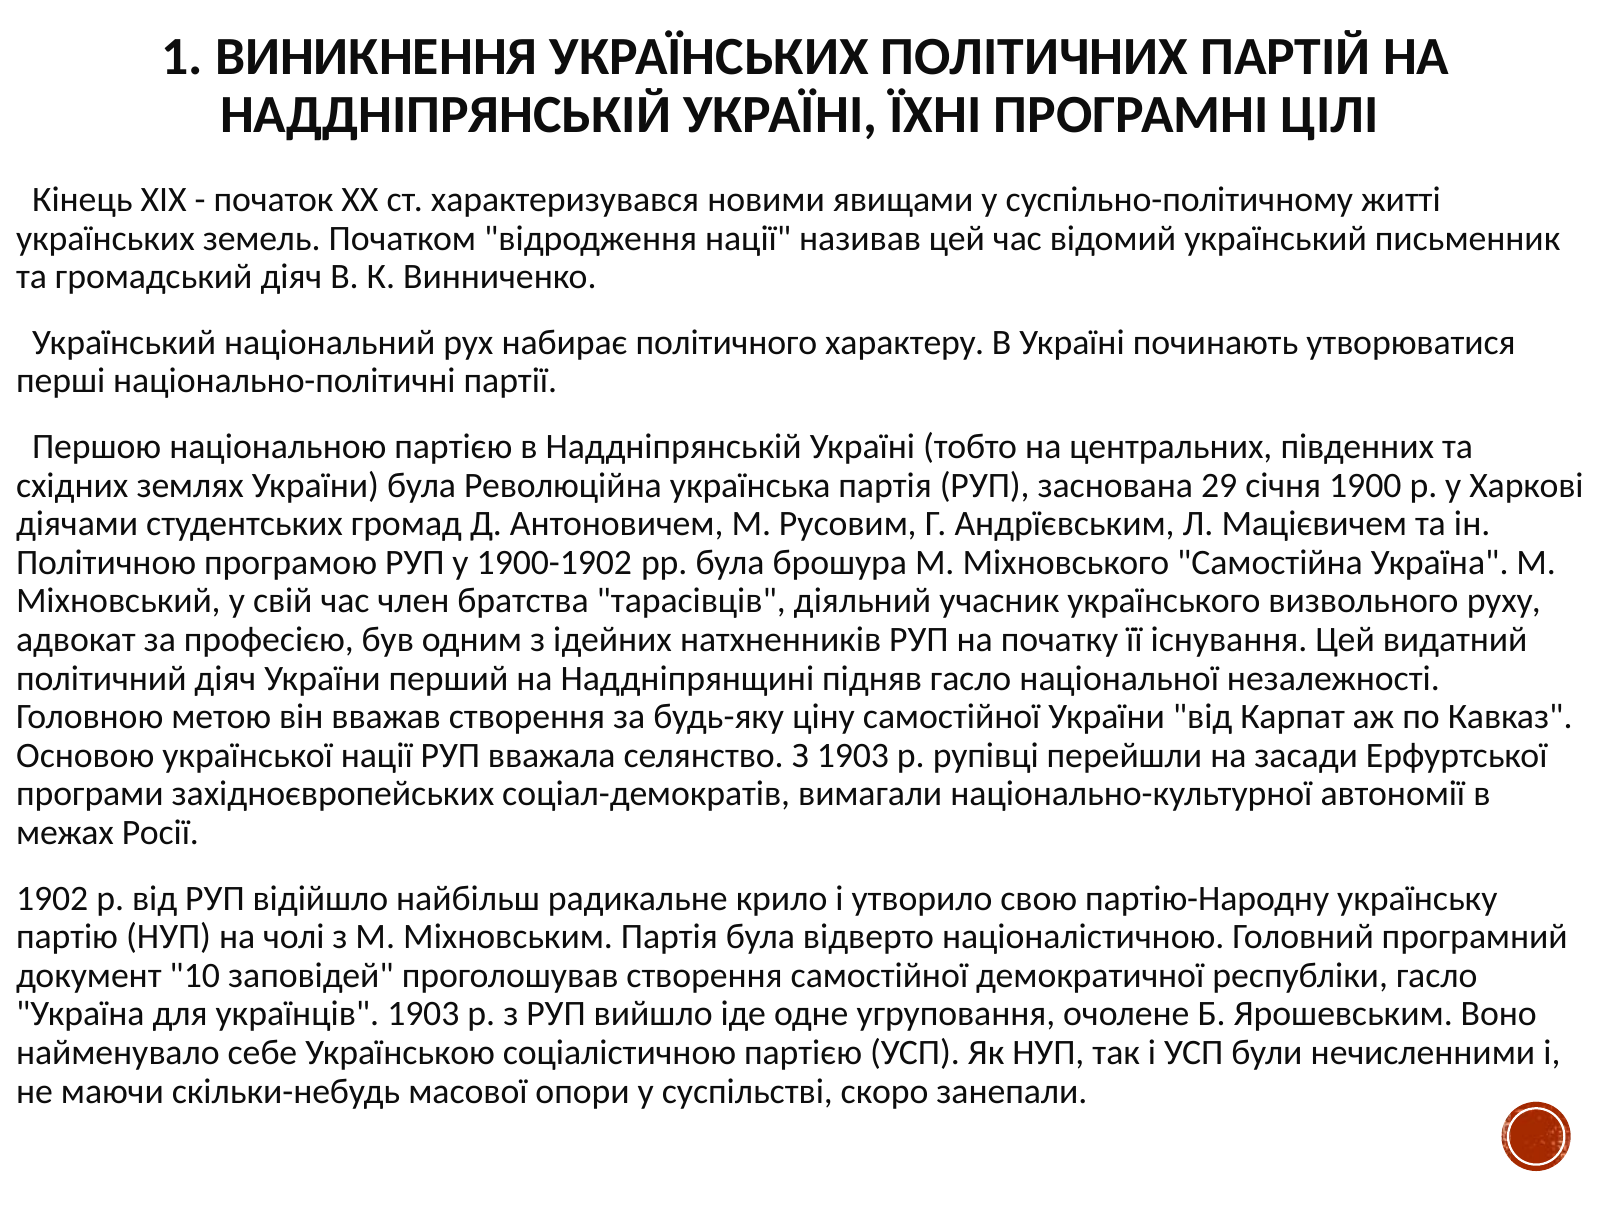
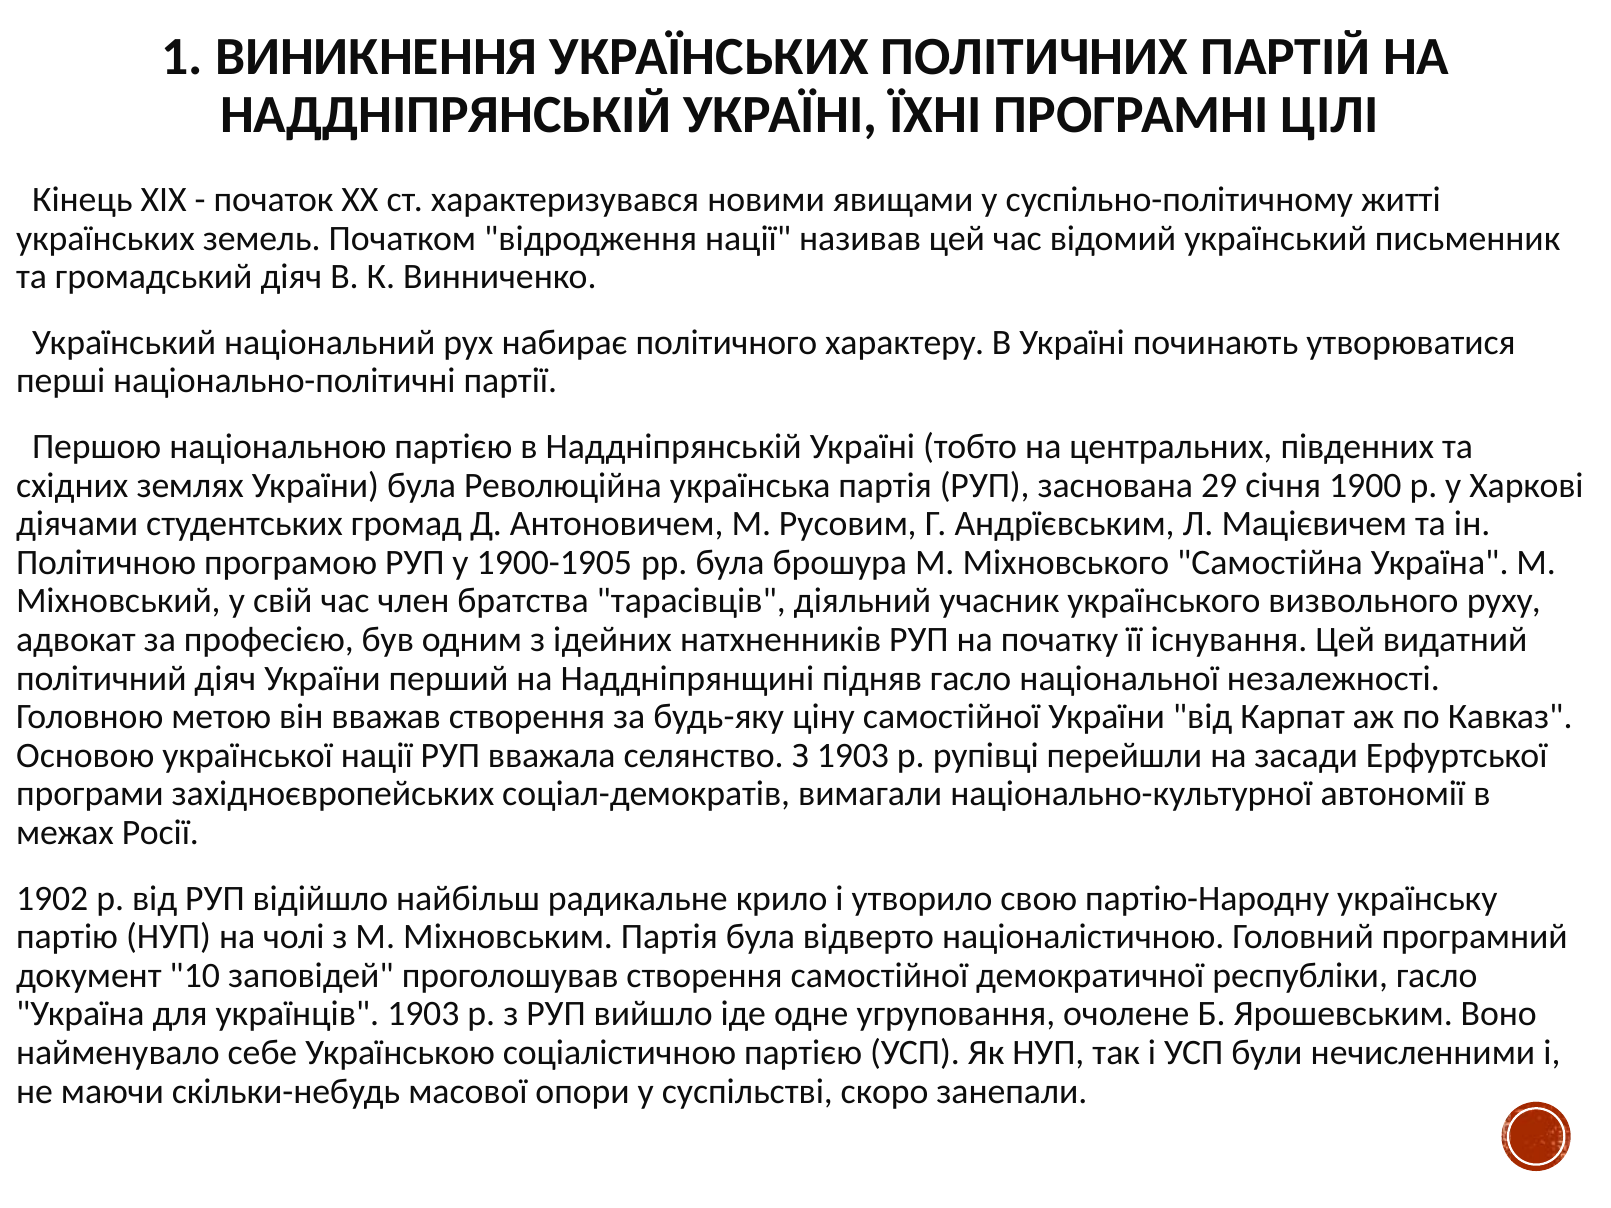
1900-1902: 1900-1902 -> 1900-1905
